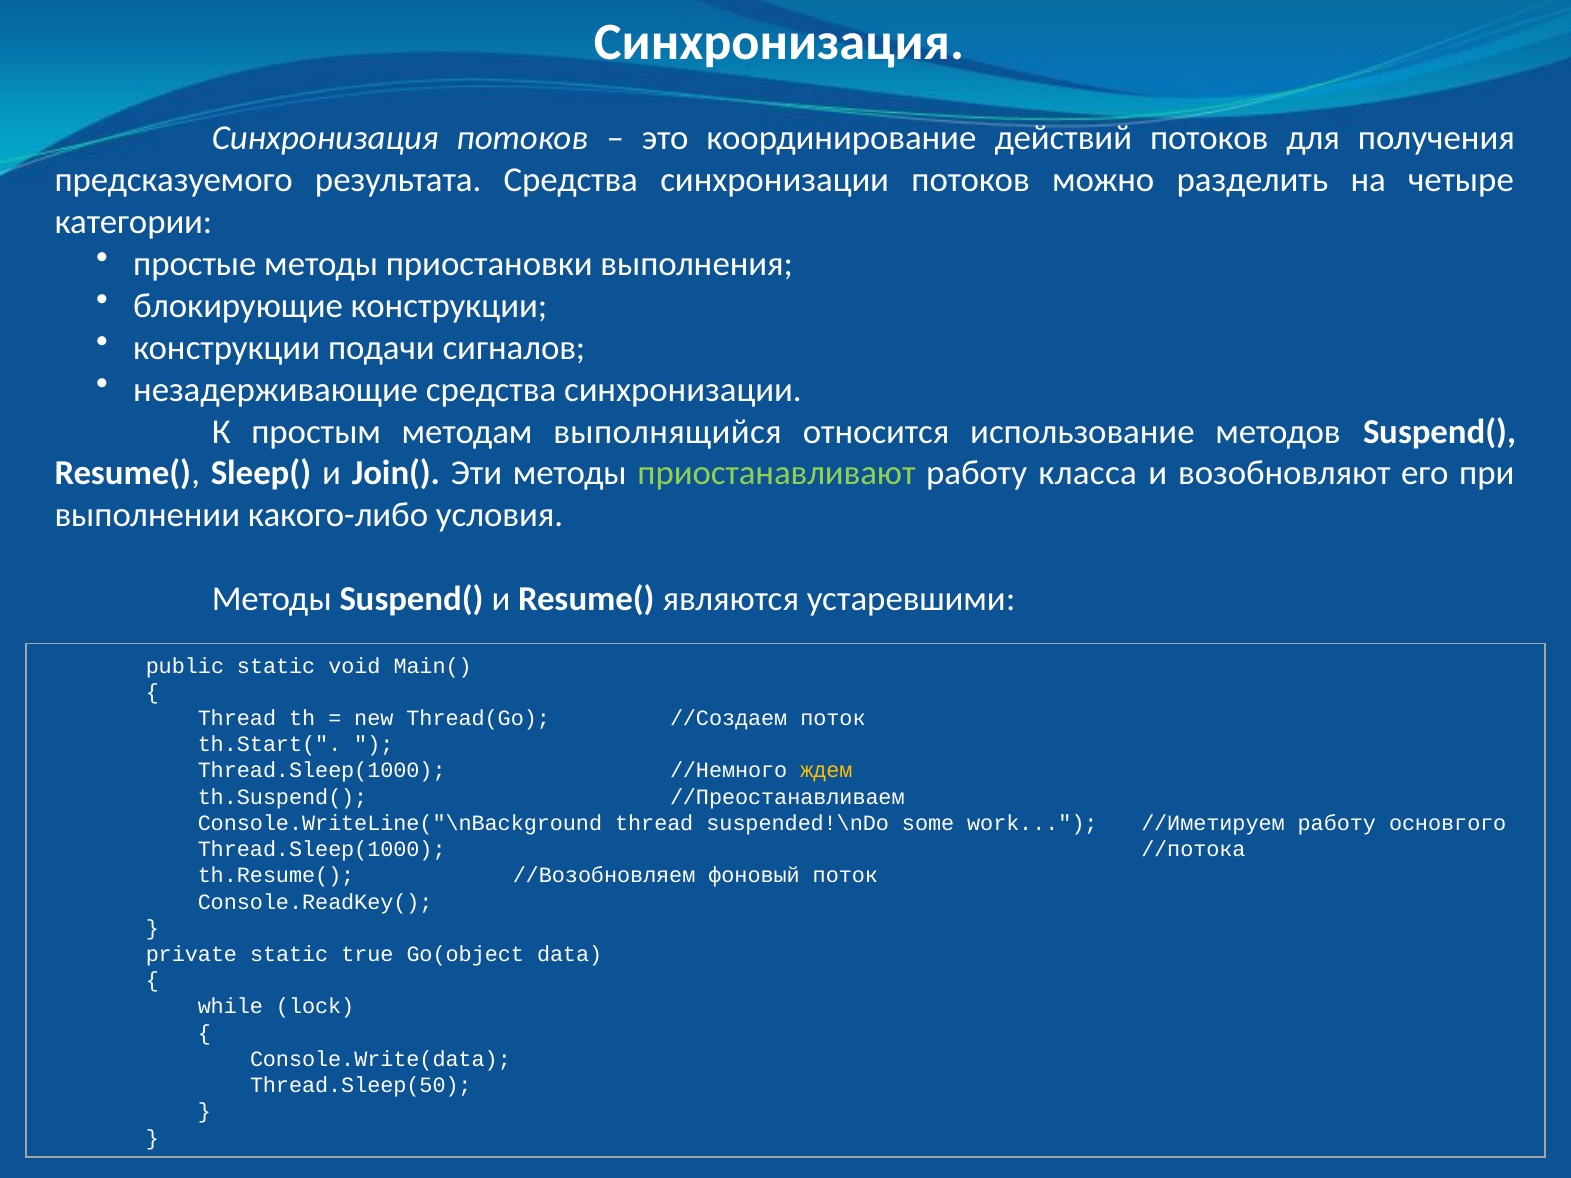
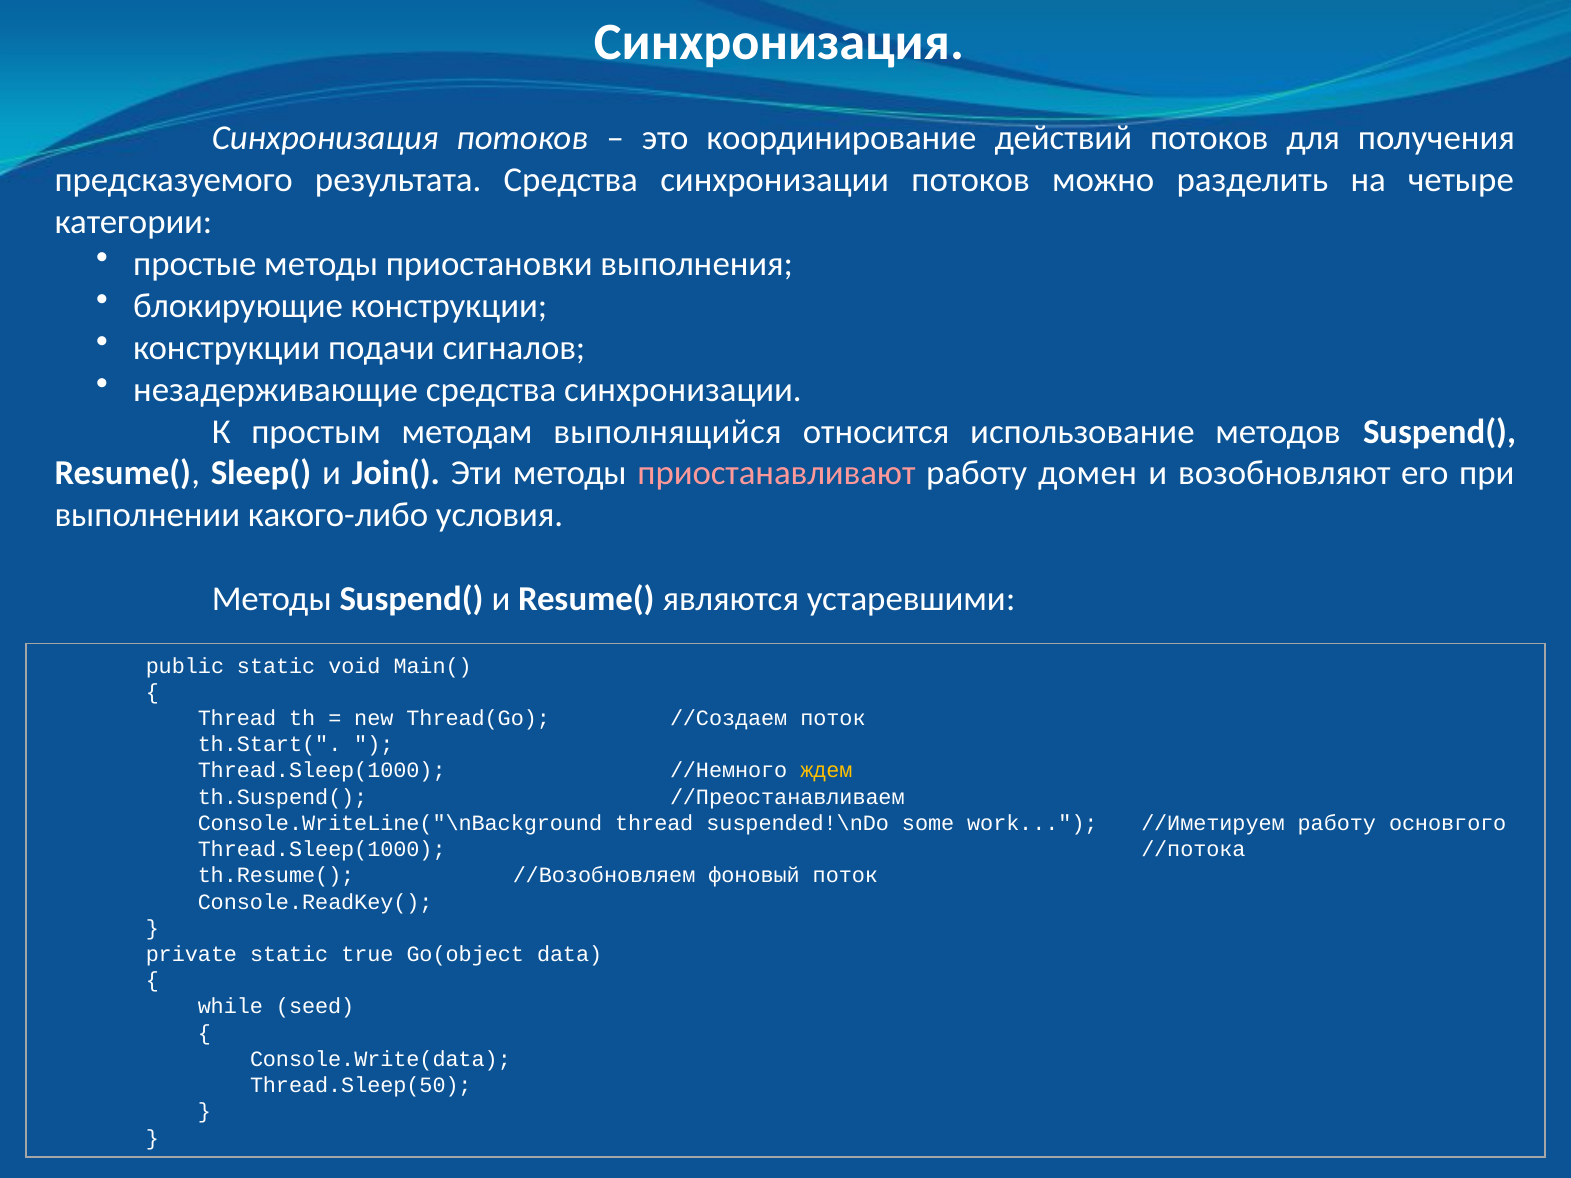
приостанавливают colour: light green -> pink
класса: класса -> домен
lock: lock -> seed
